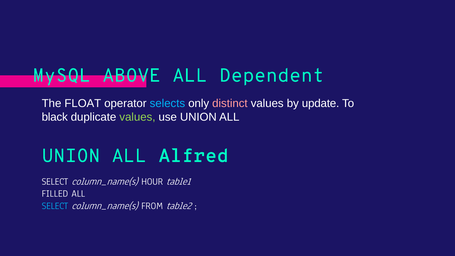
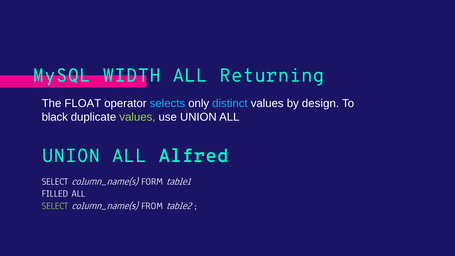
ABOVE: ABOVE -> WIDTH
Dependent: Dependent -> Returning
distinct colour: pink -> light blue
update: update -> design
HOUR: HOUR -> FORM
SELECT at (55, 206) colour: light blue -> light green
